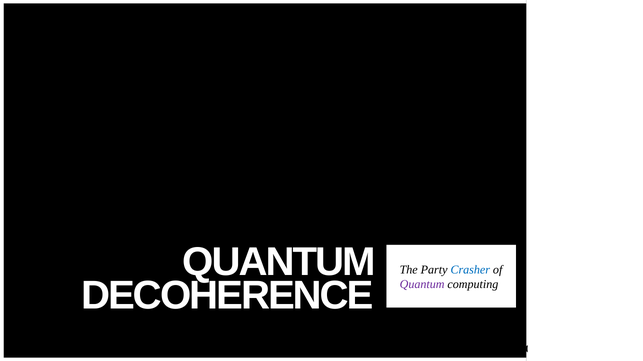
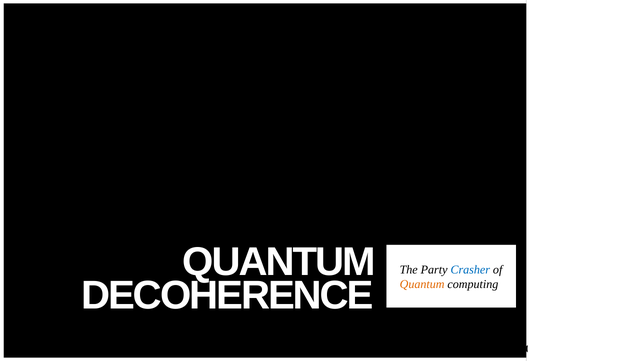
Quantum at (422, 285) colour: purple -> orange
